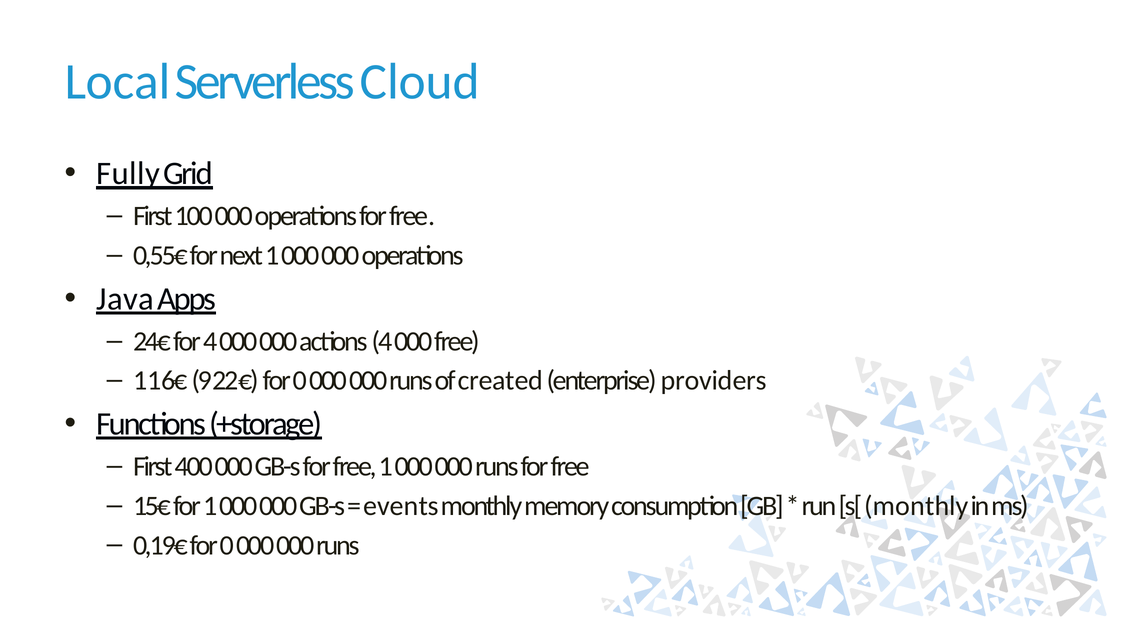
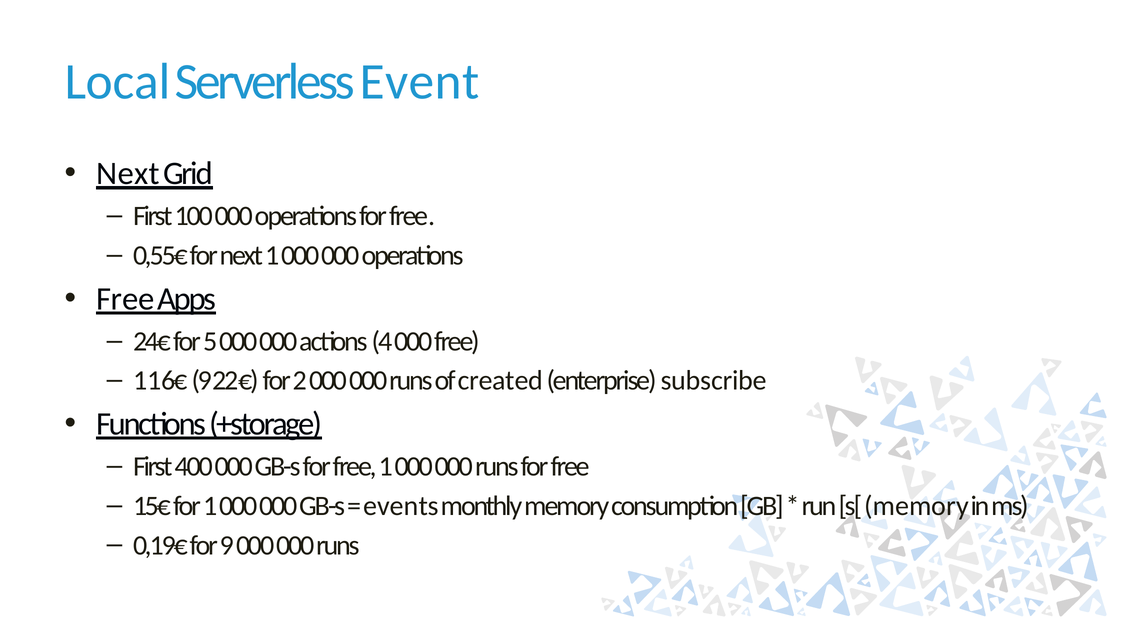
Cloud: Cloud -> Event
Fully at (128, 173): Fully -> Next
Java at (125, 299): Java -> Free
for 4: 4 -> 5
922€ for 0: 0 -> 2
providers: providers -> subscribe
s[ monthly: monthly -> memory
0,19€ for 0: 0 -> 9
